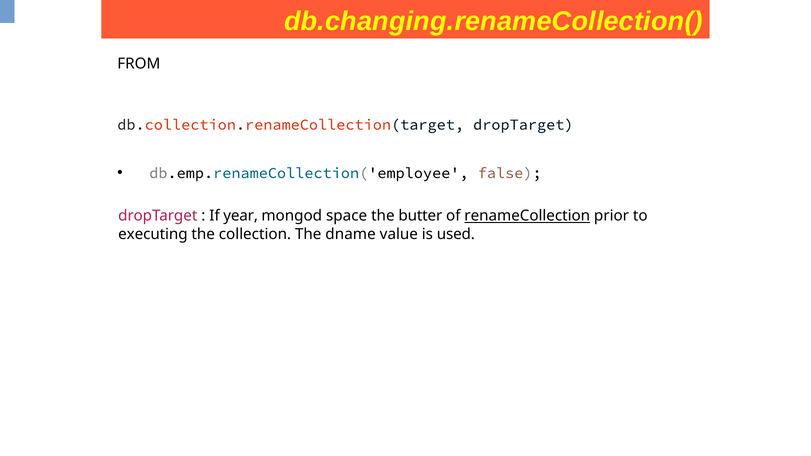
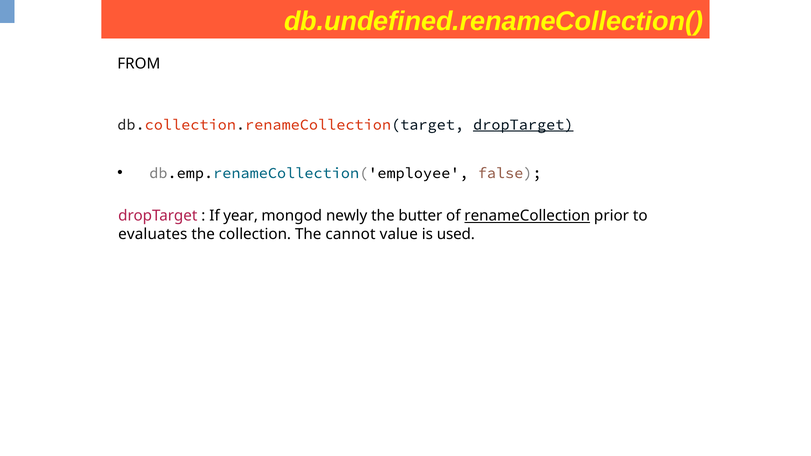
db.changing.renameCollection(: db.changing.renameCollection( -> db.undefined.renameCollection(
dropTarget at (523, 125) underline: none -> present
space: space -> newly
executing: executing -> evaluates
dname: dname -> cannot
